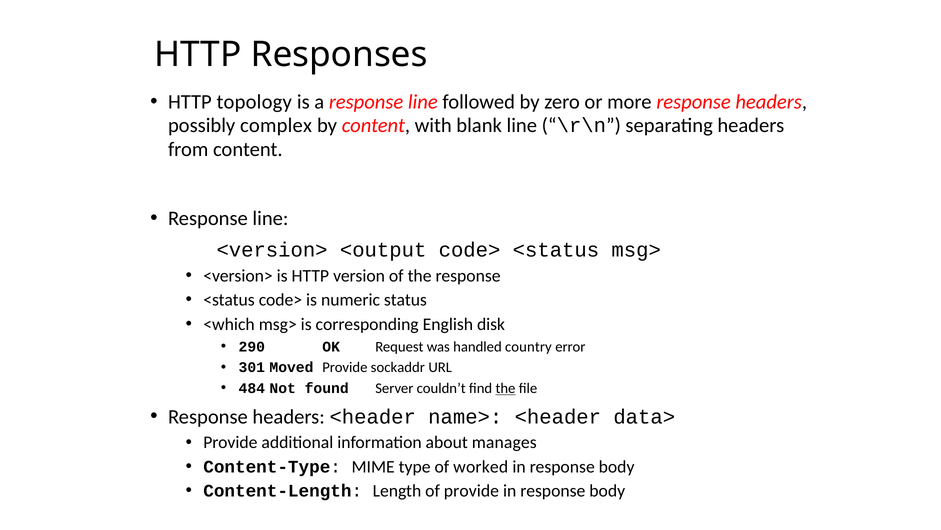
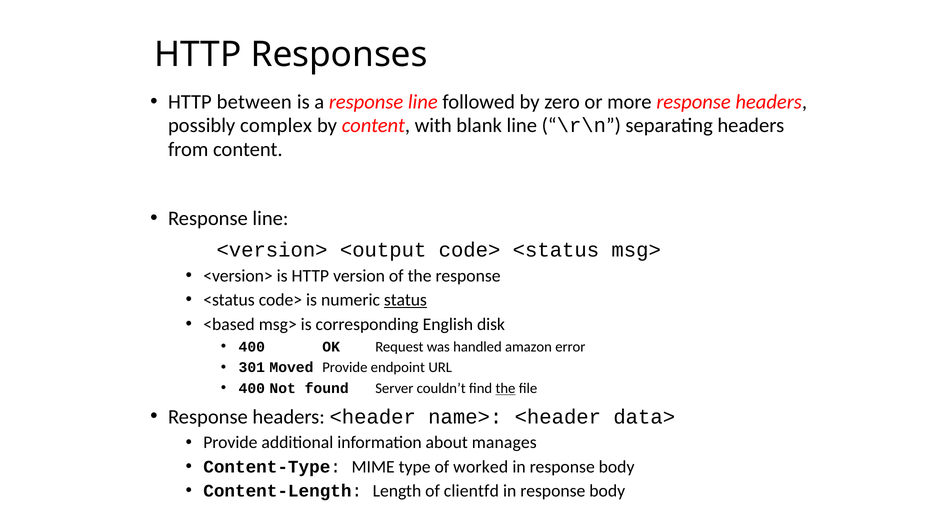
topology: topology -> between
status underline: none -> present
<which: <which -> <based
290 at (252, 346): 290 -> 400
country: country -> amazon
sockaddr: sockaddr -> endpoint
484 at (252, 388): 484 -> 400
of provide: provide -> clientfd
